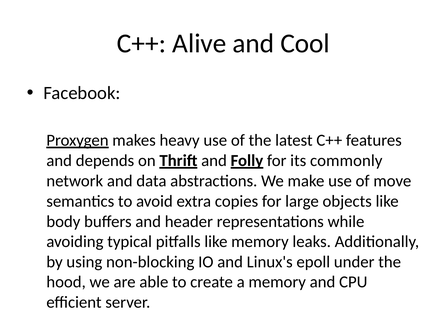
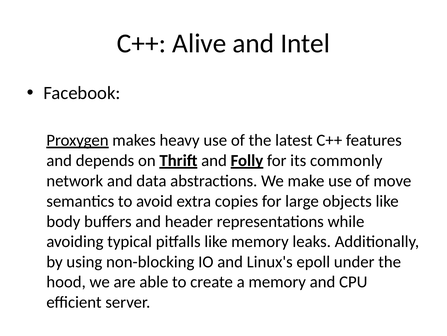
Cool: Cool -> Intel
